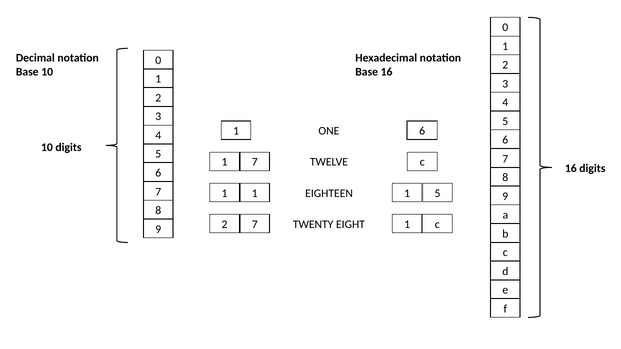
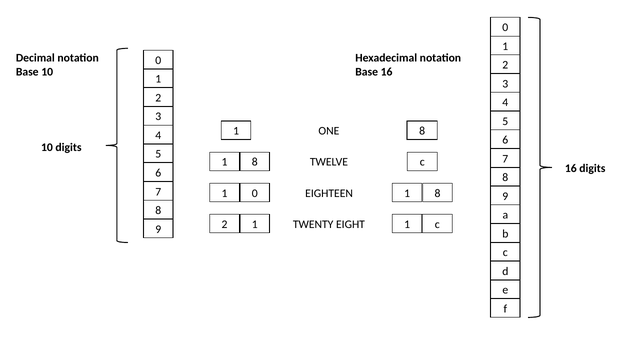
6 at (422, 131): 6 -> 8
7 at (255, 162): 7 -> 8
1 1: 1 -> 0
5 at (437, 193): 5 -> 8
2 7: 7 -> 1
